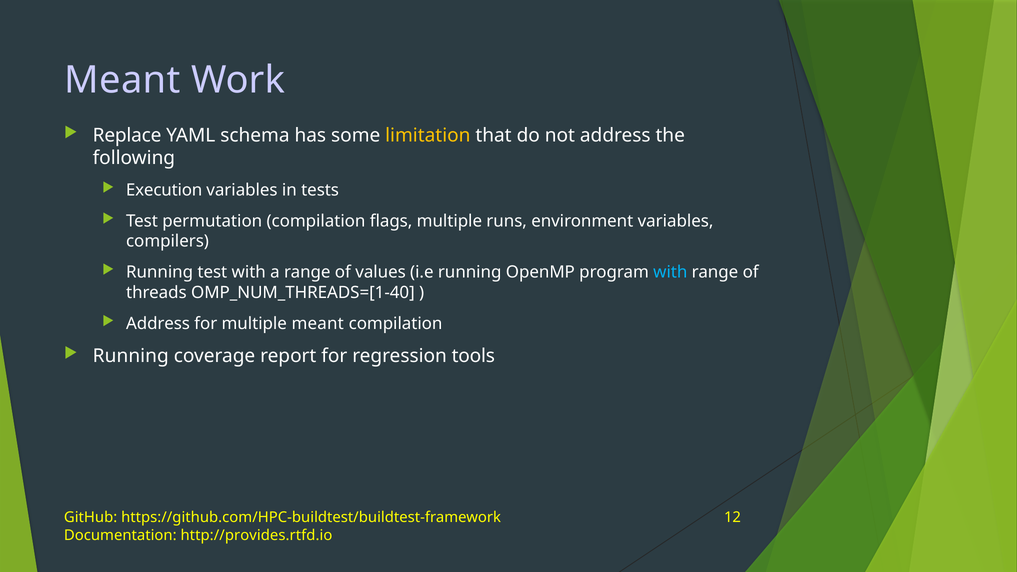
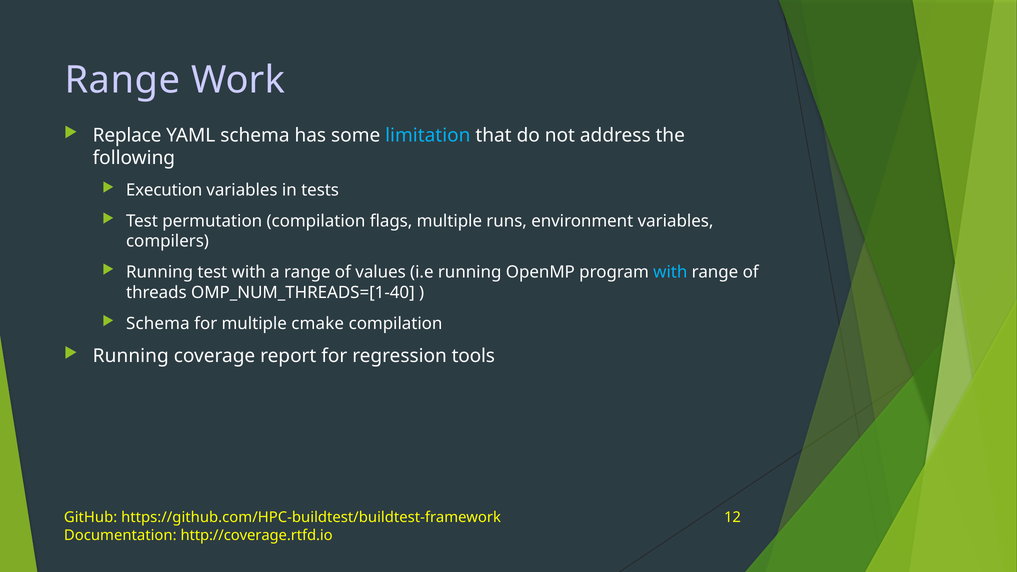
Meant at (122, 80): Meant -> Range
limitation colour: yellow -> light blue
Address at (158, 323): Address -> Schema
multiple meant: meant -> cmake
http://provides.rtfd.io: http://provides.rtfd.io -> http://coverage.rtfd.io
